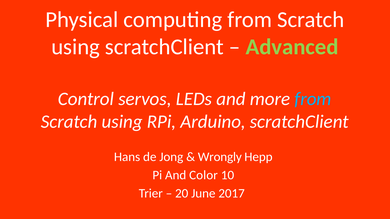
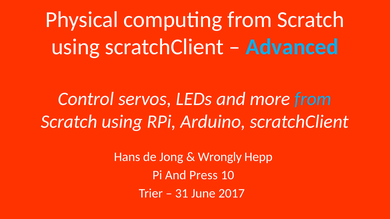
Advanced colour: light green -> light blue
Color: Color -> Press
20: 20 -> 31
